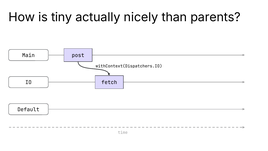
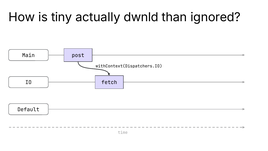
nicely: nicely -> dwnld
parents: parents -> ignored
